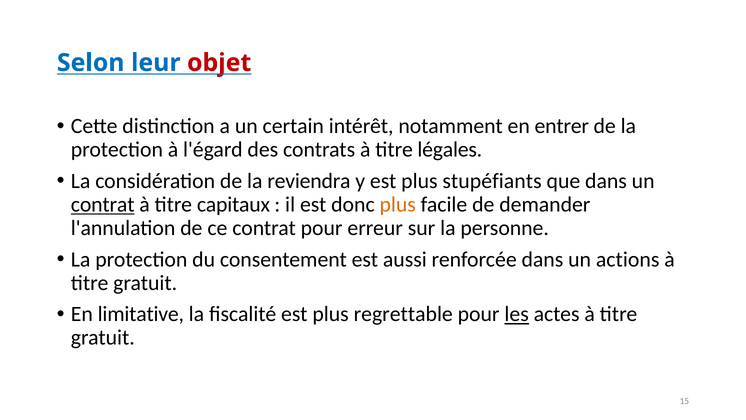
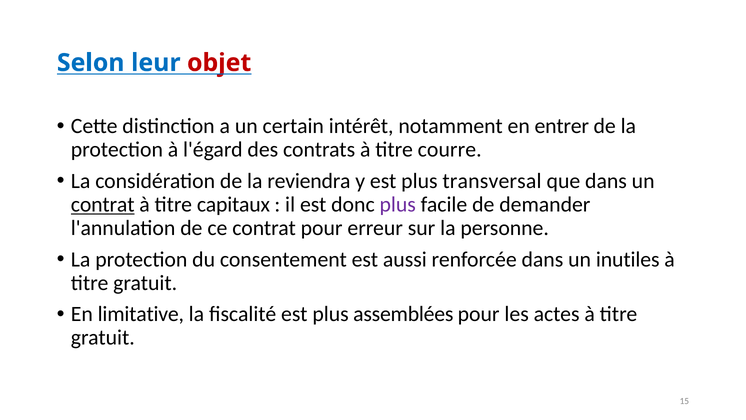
légales: légales -> courre
stupéfiants: stupéfiants -> transversal
plus at (398, 204) colour: orange -> purple
actions: actions -> inutiles
regrettable: regrettable -> assemblées
les underline: present -> none
